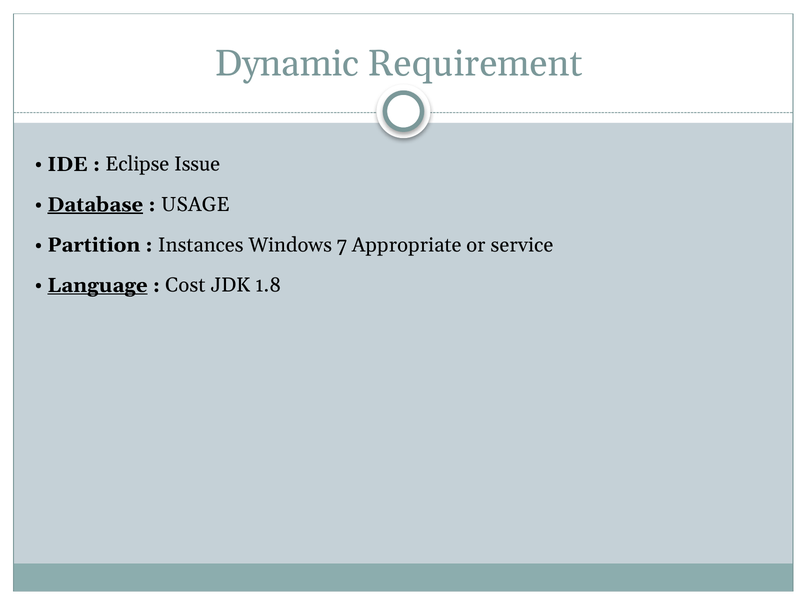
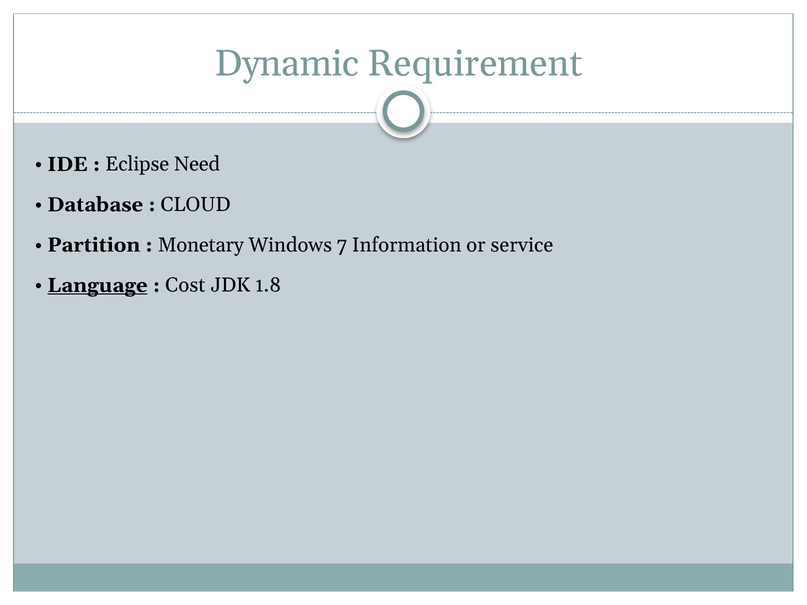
Issue: Issue -> Need
Database underline: present -> none
USAGE: USAGE -> CLOUD
Instances: Instances -> Monetary
Appropriate: Appropriate -> Information
